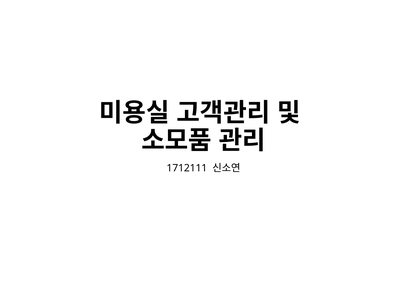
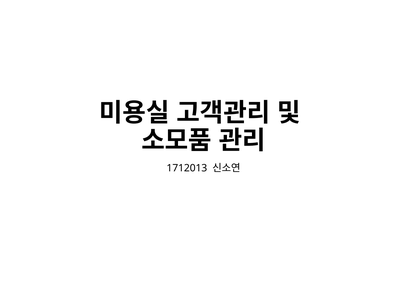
1712111: 1712111 -> 1712013
